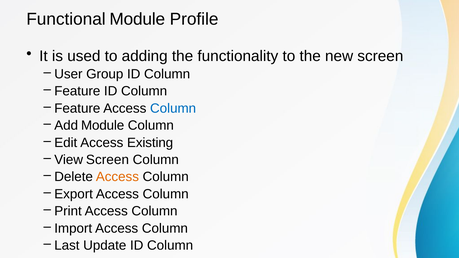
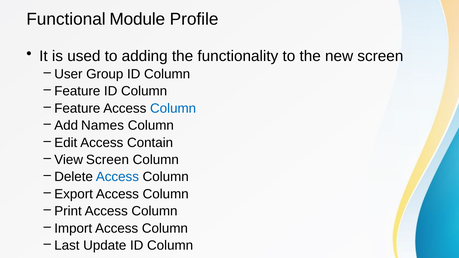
Add Module: Module -> Names
Existing: Existing -> Contain
Access at (117, 177) colour: orange -> blue
